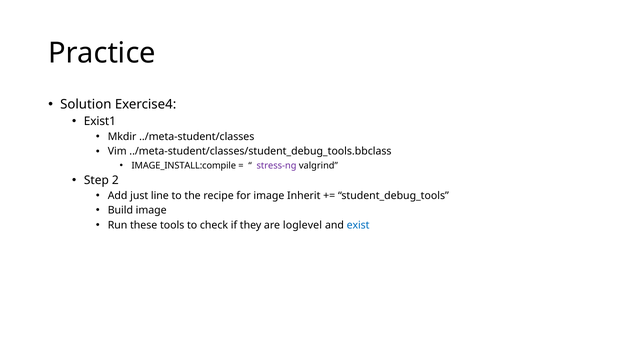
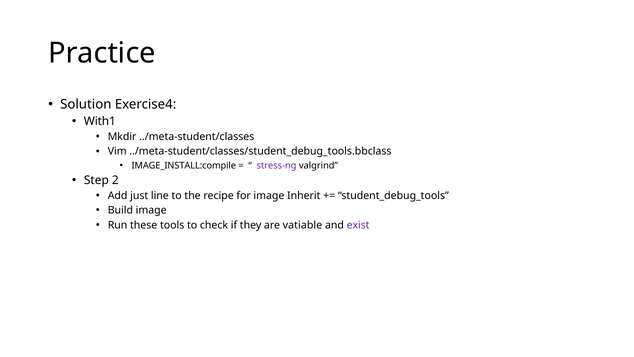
Exist1: Exist1 -> With1
loglevel: loglevel -> vatiable
exist colour: blue -> purple
